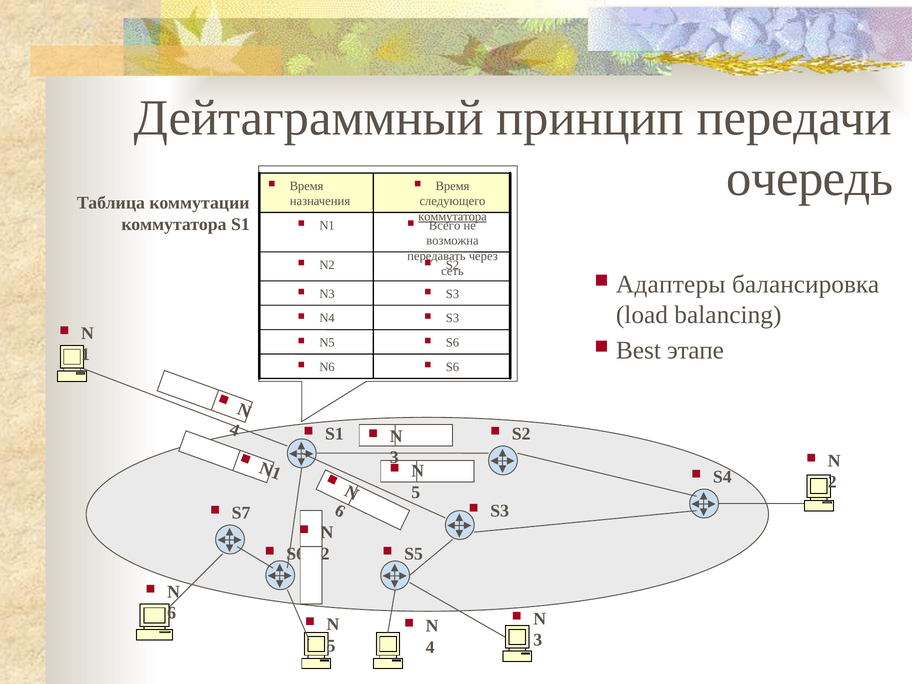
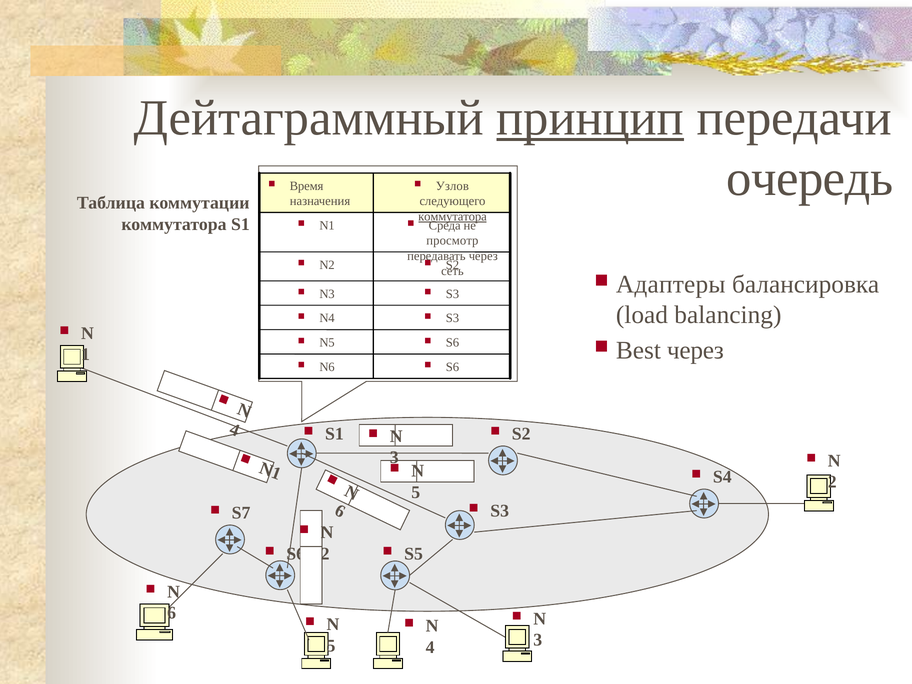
принцип underline: none -> present
Время at (452, 186): Время -> Узлов
Всего: Всего -> Среда
возможна: возможна -> просмотр
Best этапе: этапе -> через
